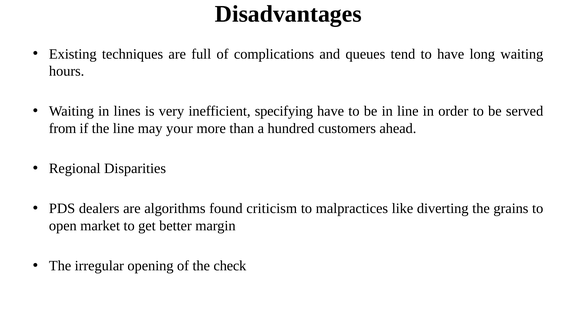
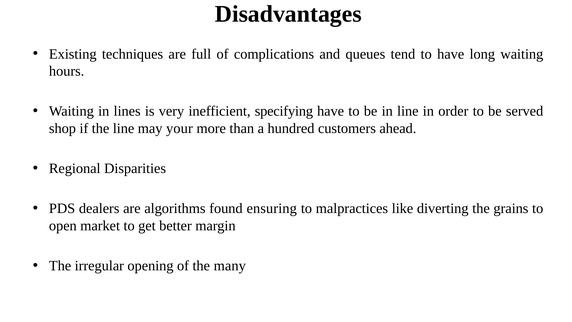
from: from -> shop
criticism: criticism -> ensuring
check: check -> many
